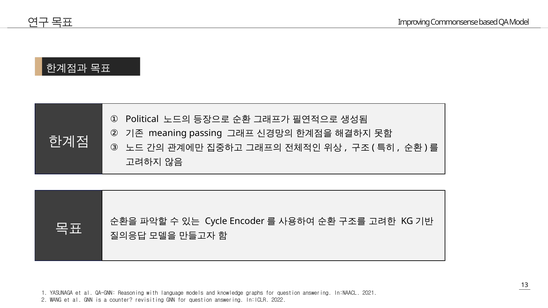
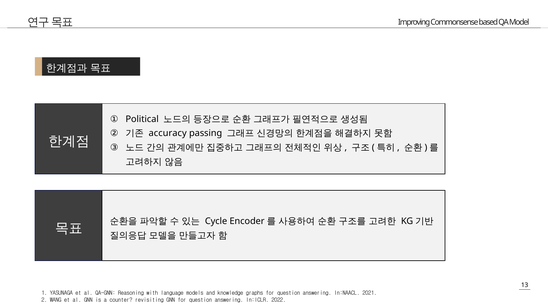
meaning: meaning -> accuracy
